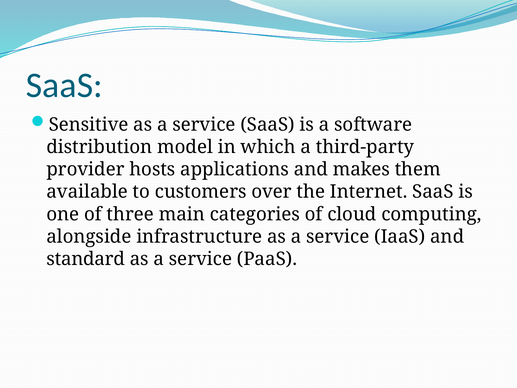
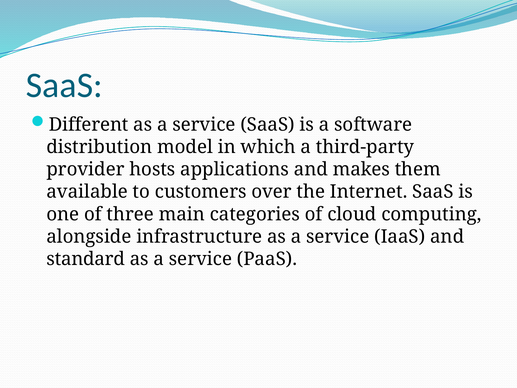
Sensitive: Sensitive -> Different
